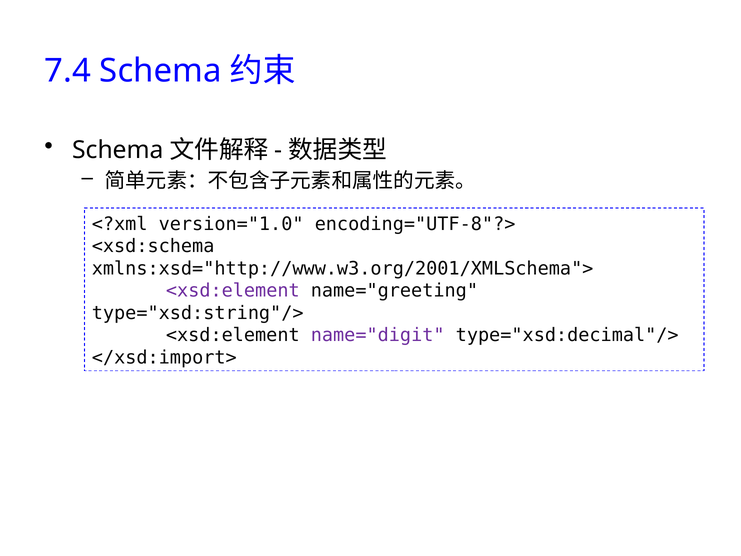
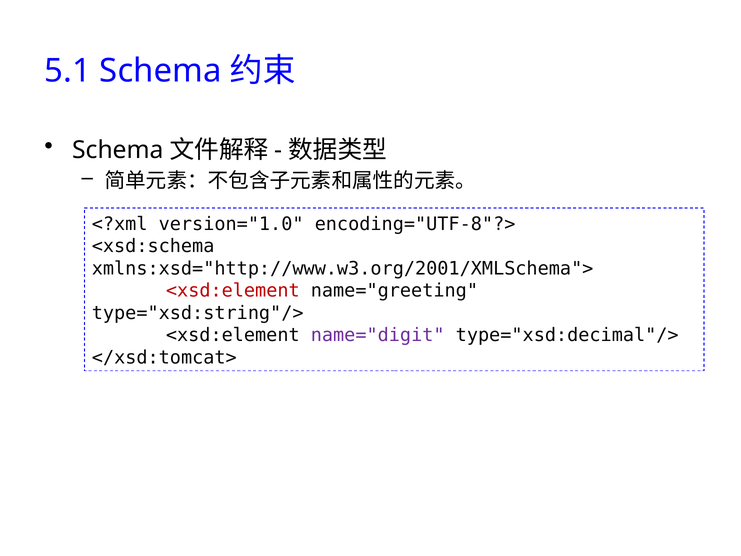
7.4: 7.4 -> 5.1
<xsd:element at (233, 291) colour: purple -> red
</xsd:import>: </xsd:import> -> </xsd:tomcat>
